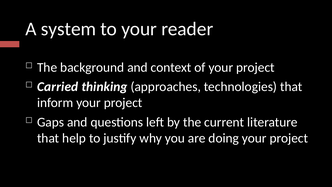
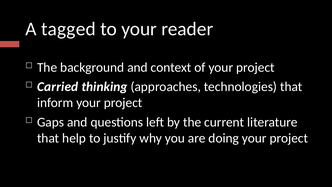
system: system -> tagged
